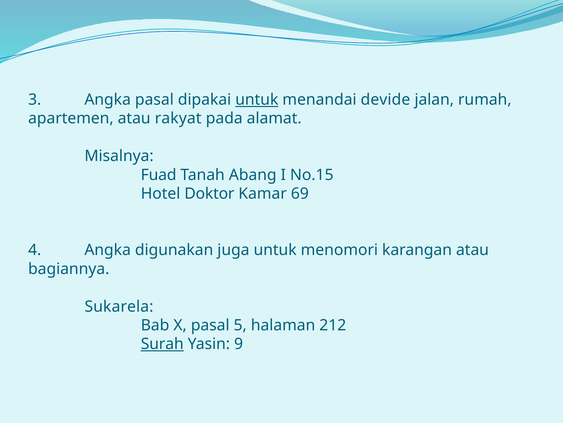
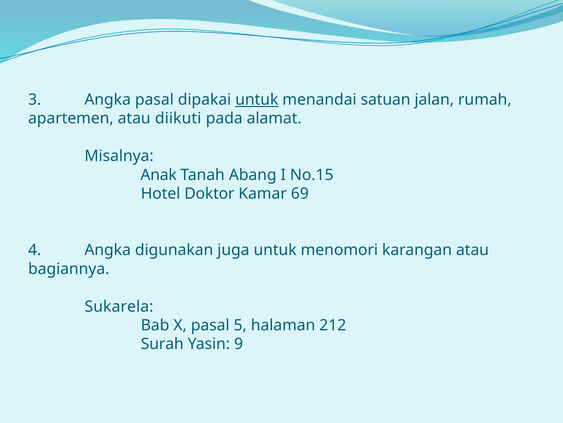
devide: devide -> satuan
rakyat: rakyat -> diikuti
Fuad: Fuad -> Anak
Surah underline: present -> none
